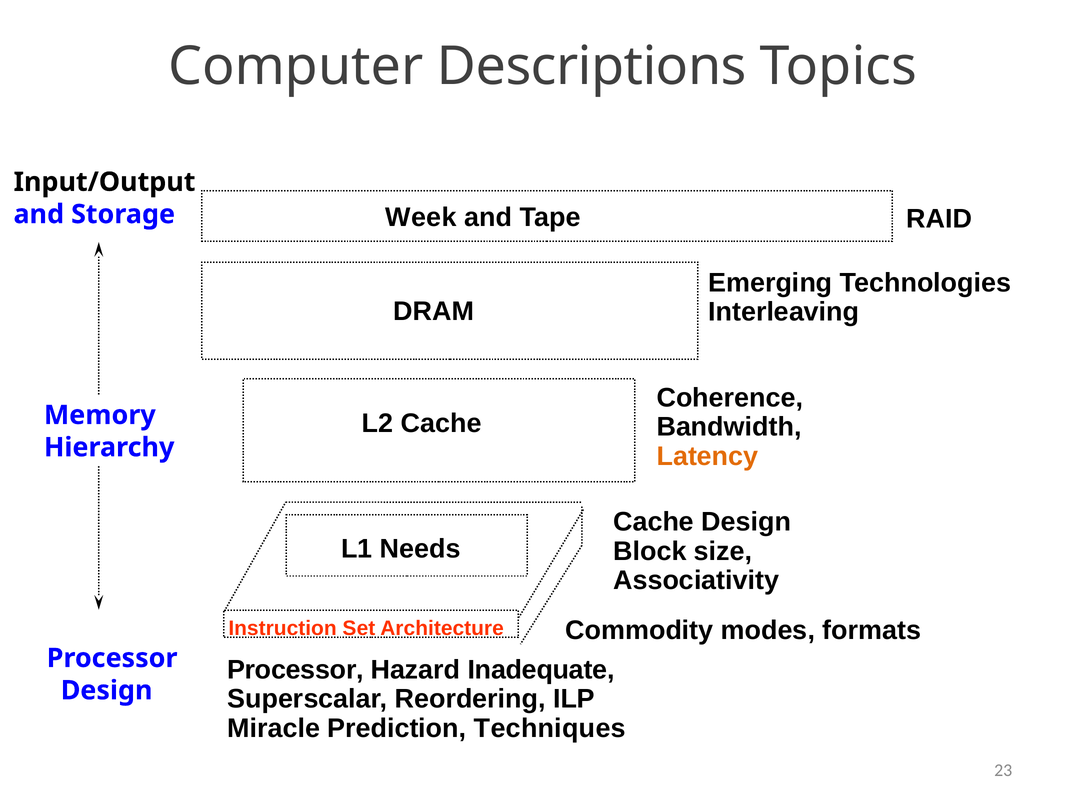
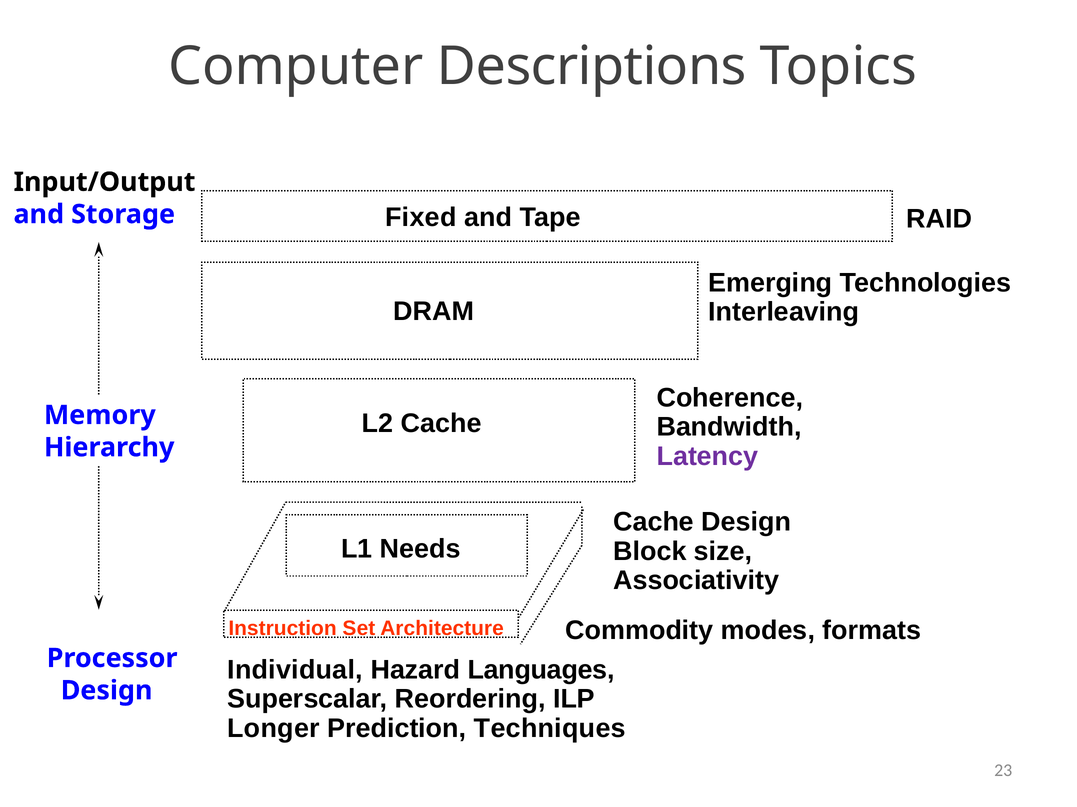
Week: Week -> Fixed
Latency colour: orange -> purple
Processor at (295, 671): Processor -> Individual
Inadequate: Inadequate -> Languages
Miracle: Miracle -> Longer
